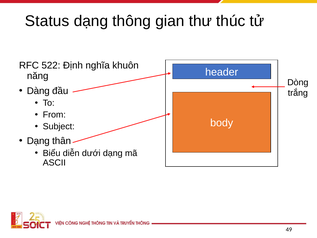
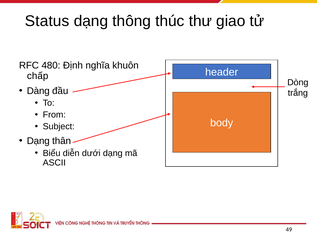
gian: gian -> thúc
thúc: thúc -> giao
522: 522 -> 480
năng: năng -> chấp
